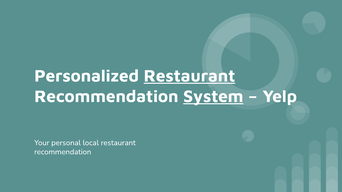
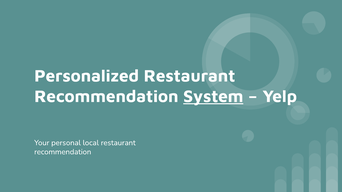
Restaurant at (189, 76) underline: present -> none
